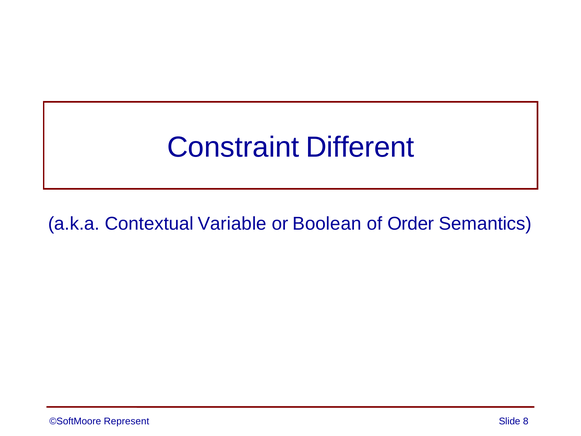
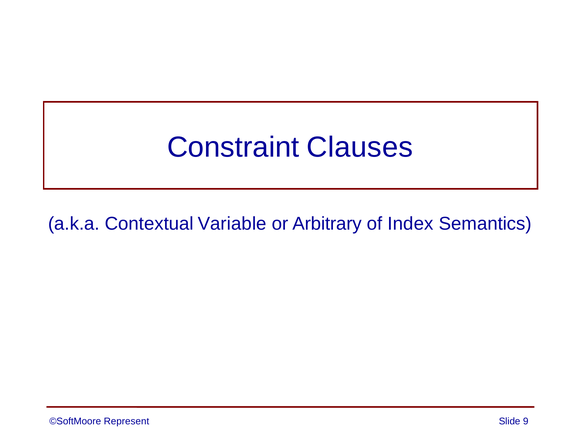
Different: Different -> Clauses
Boolean: Boolean -> Arbitrary
Order: Order -> Index
8: 8 -> 9
